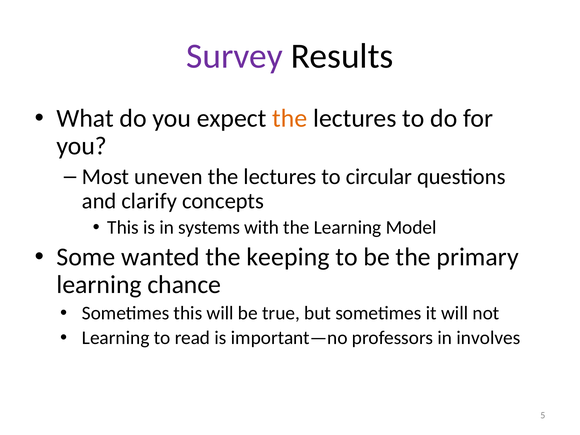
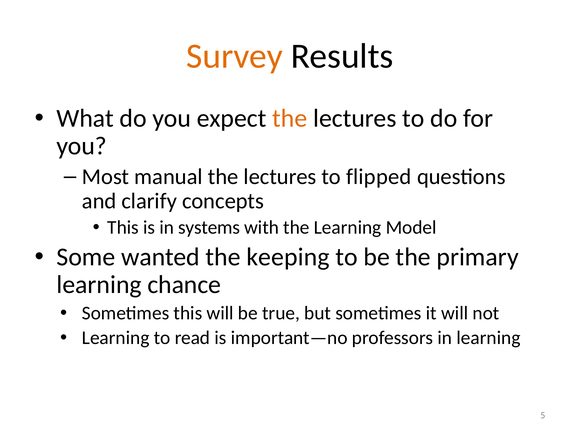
Survey colour: purple -> orange
uneven: uneven -> manual
circular: circular -> flipped
in involves: involves -> learning
